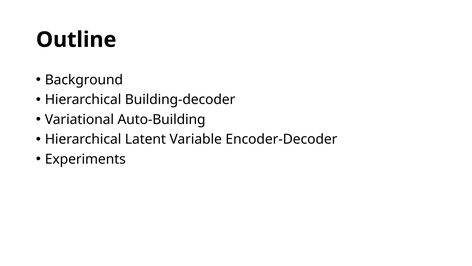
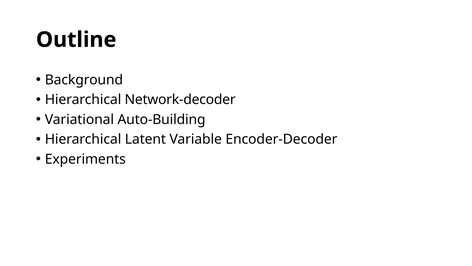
Building-decoder: Building-decoder -> Network-decoder
